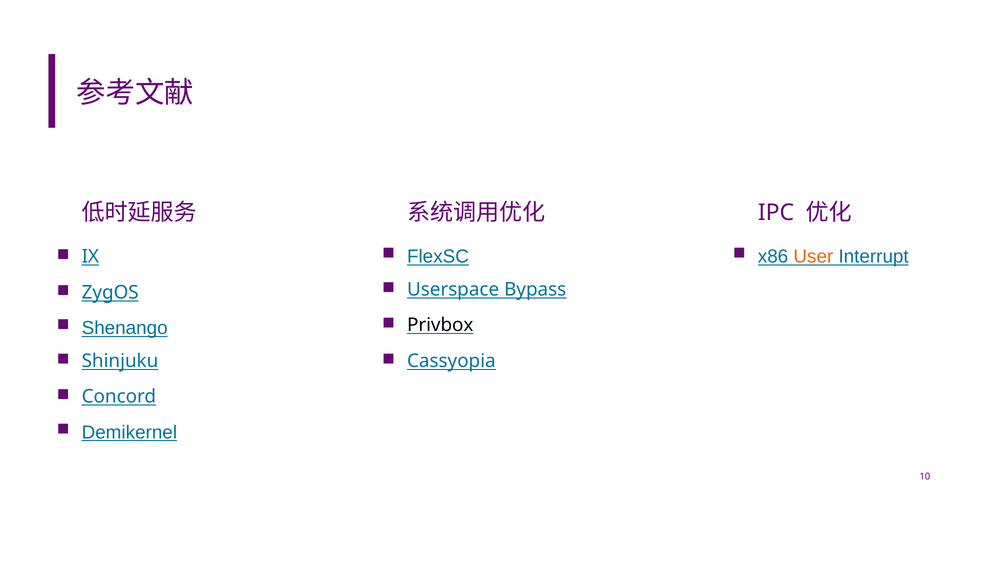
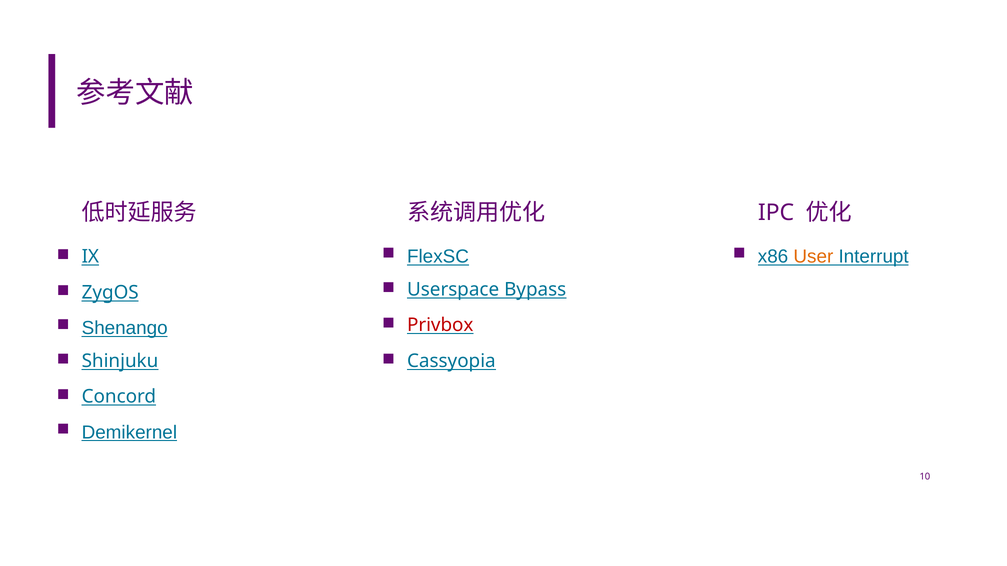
Privbox colour: black -> red
